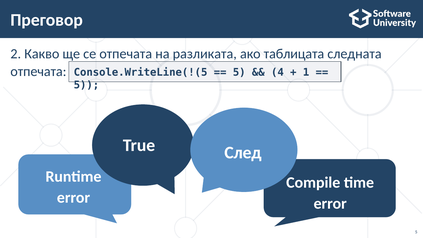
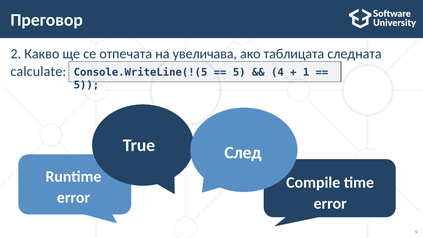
разликата: разликата -> увеличава
отпечата at (38, 72): отпечата -> calculate
